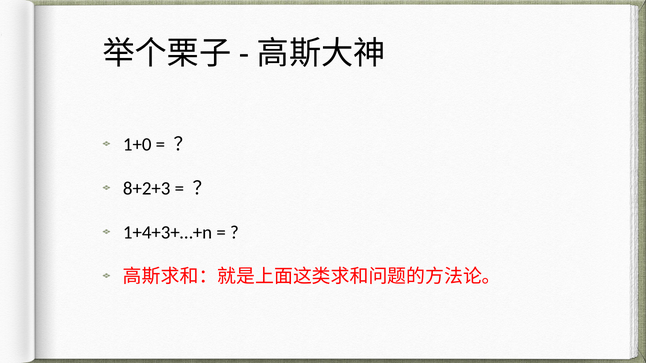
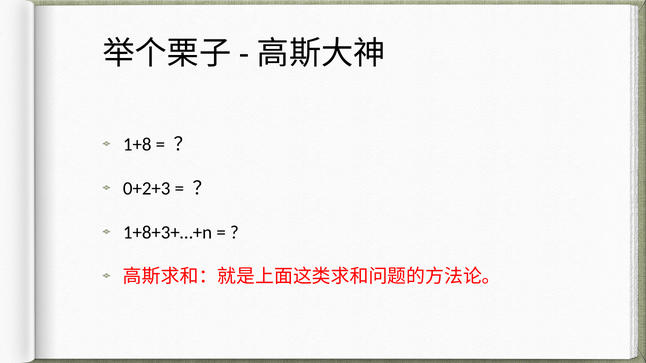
1+0: 1+0 -> 1+8
8+2+3: 8+2+3 -> 0+2+3
1+4+3+…+n: 1+4+3+…+n -> 1+8+3+…+n
